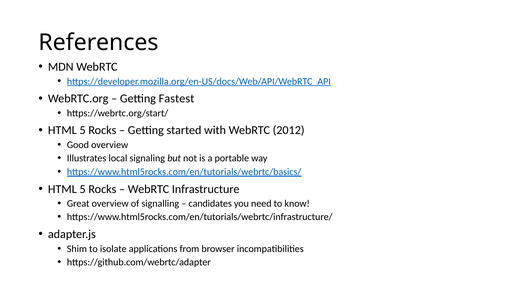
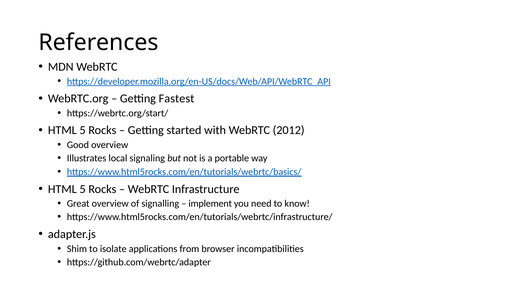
candidates: candidates -> implement
